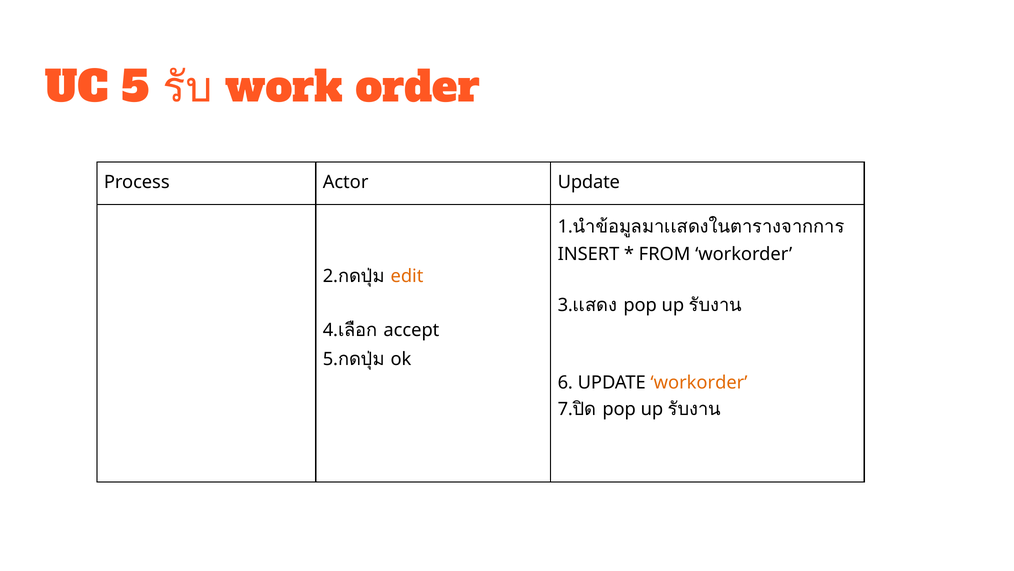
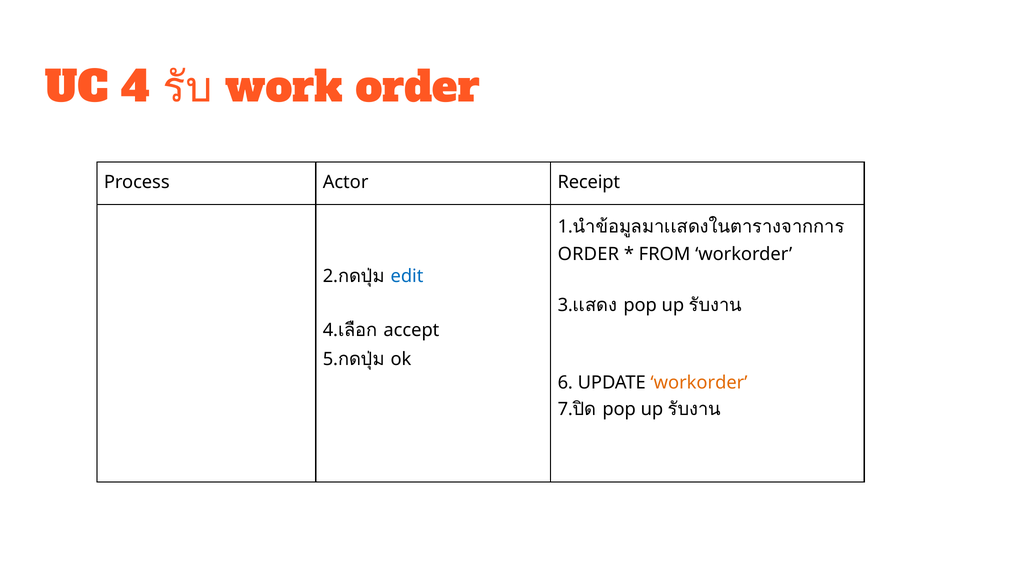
5: 5 -> 4
Actor Update: Update -> Receipt
INSERT at (588, 254): INSERT -> ORDER
edit colour: orange -> blue
